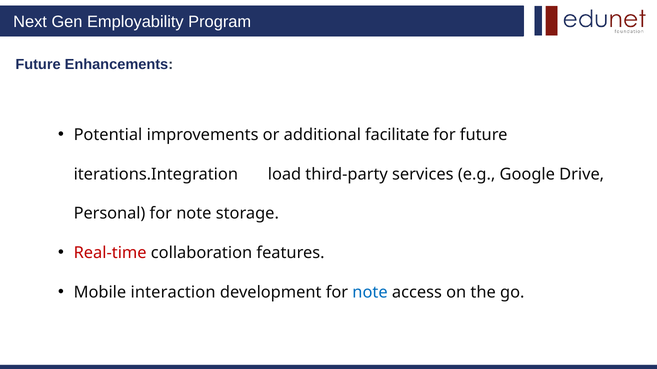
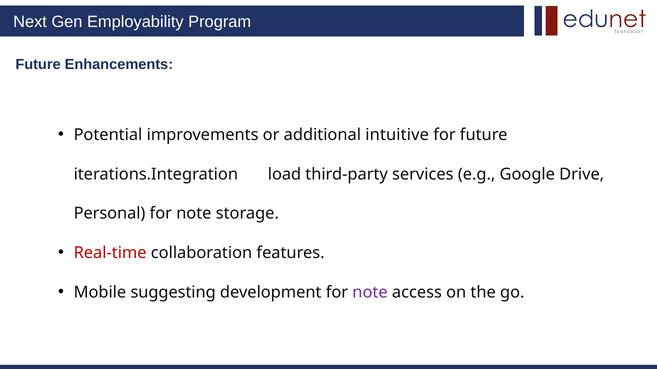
facilitate: facilitate -> intuitive
interaction: interaction -> suggesting
note at (370, 293) colour: blue -> purple
